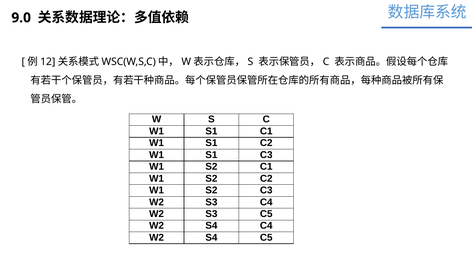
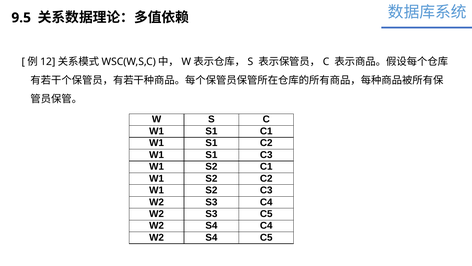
9.0: 9.0 -> 9.5
